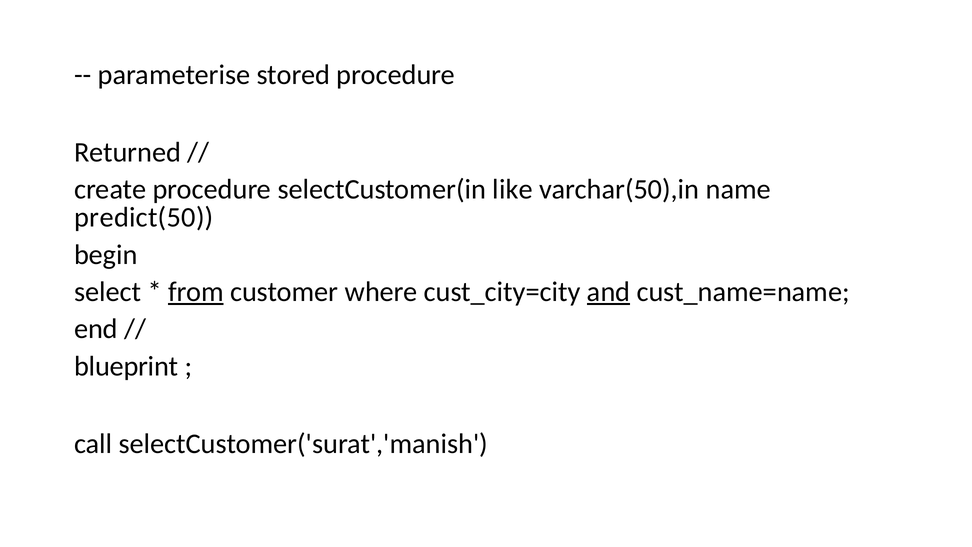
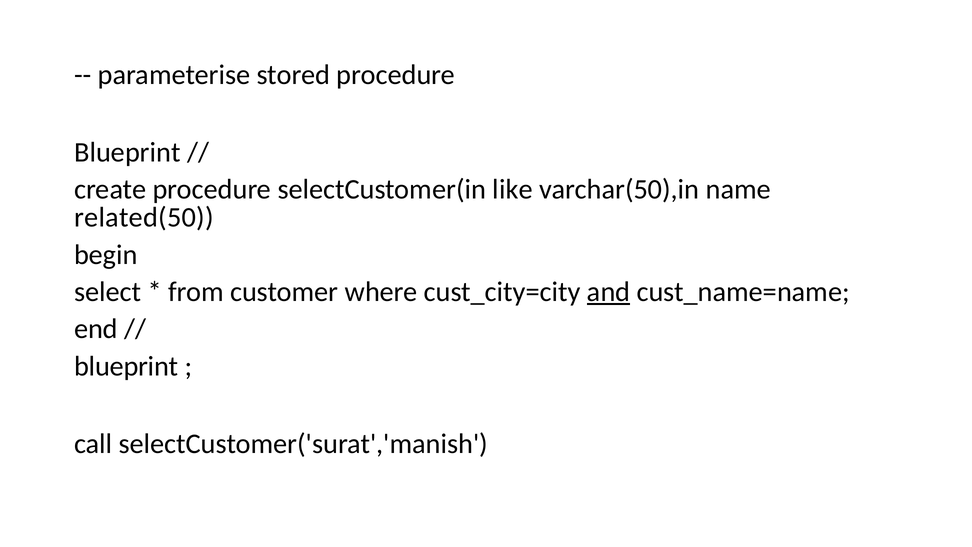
Returned at (128, 152): Returned -> Blueprint
predict(50: predict(50 -> related(50
from underline: present -> none
